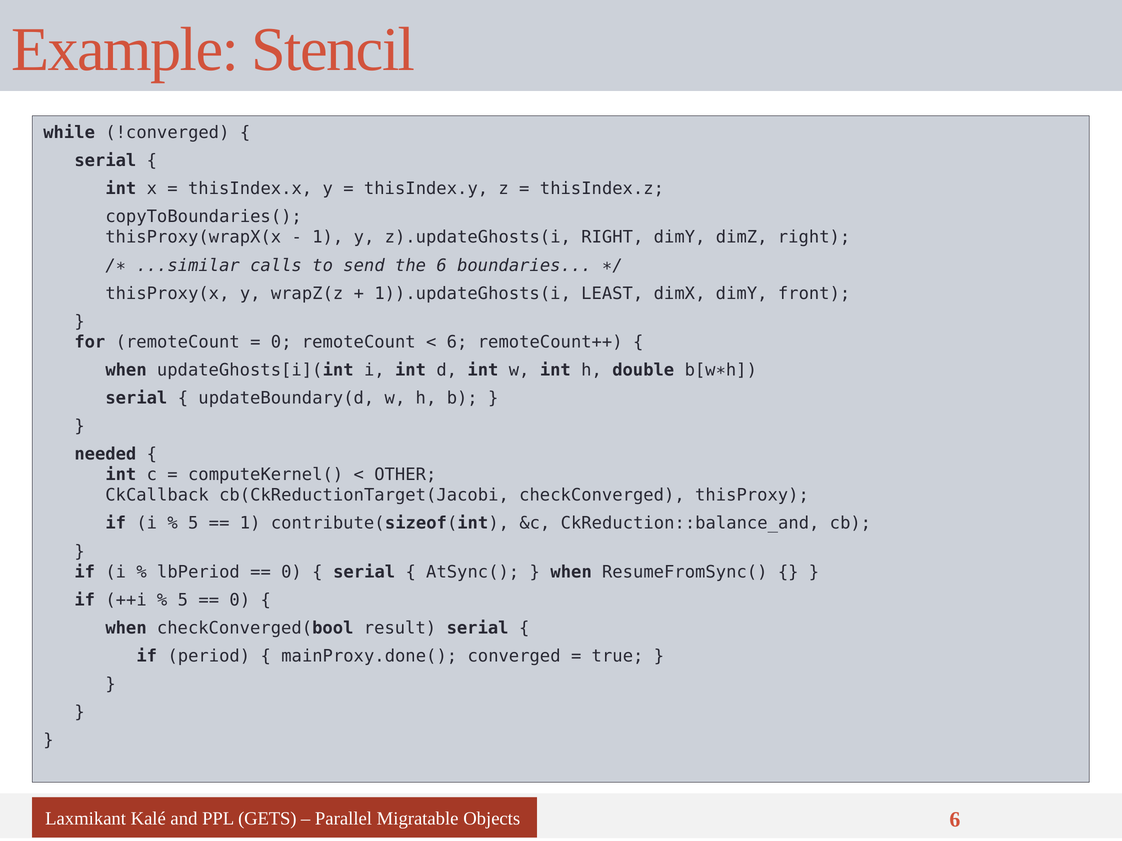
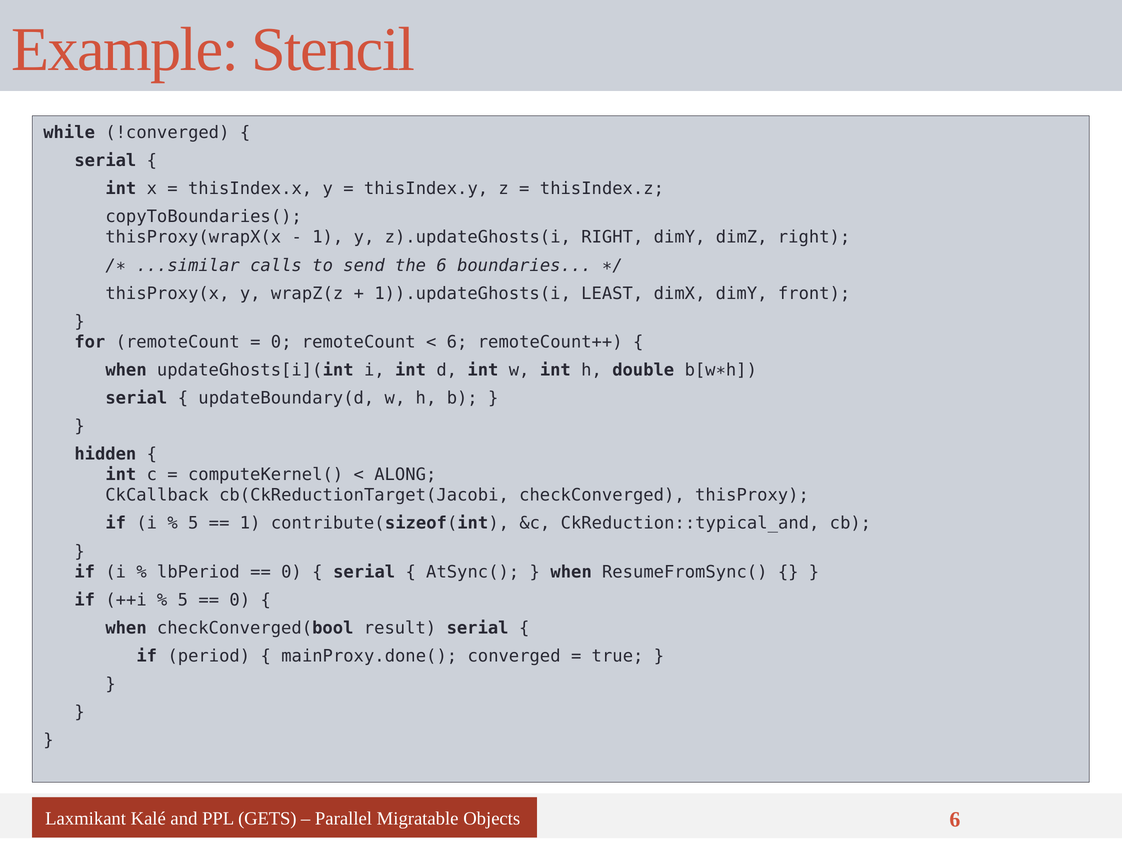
needed: needed -> hidden
OTHER: OTHER -> ALONG
CkReduction::balance_and: CkReduction::balance_and -> CkReduction::typical_and
